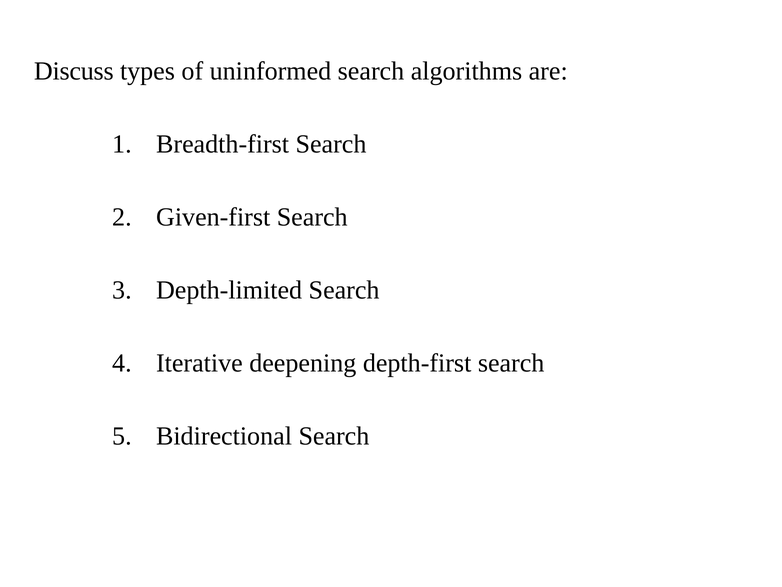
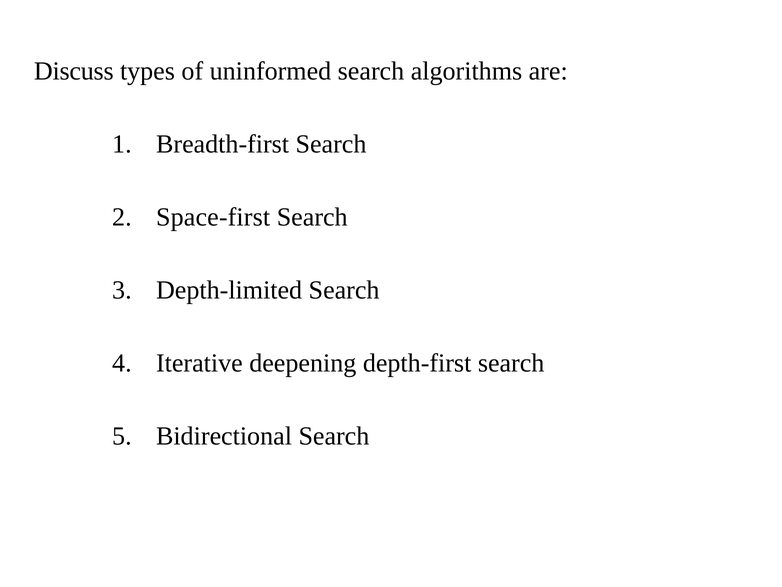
Given-first: Given-first -> Space-first
